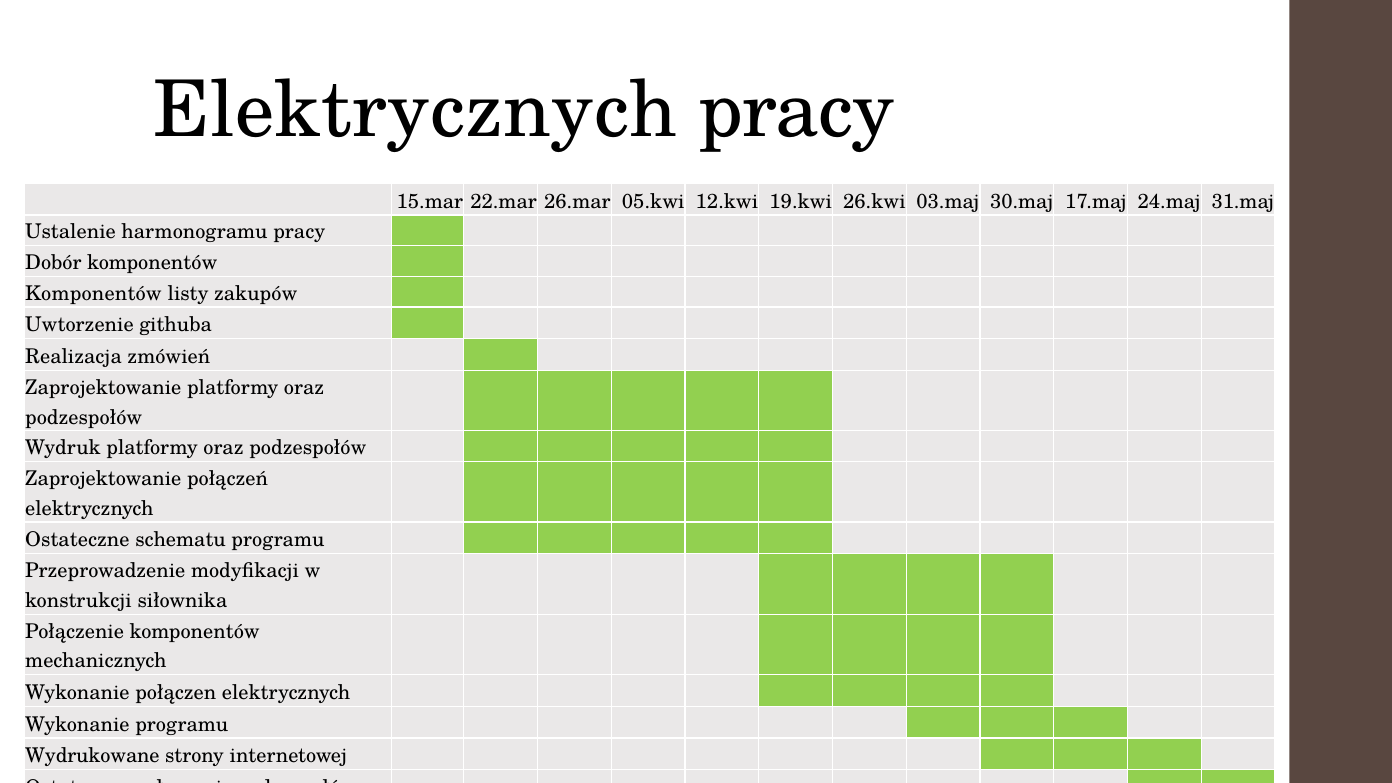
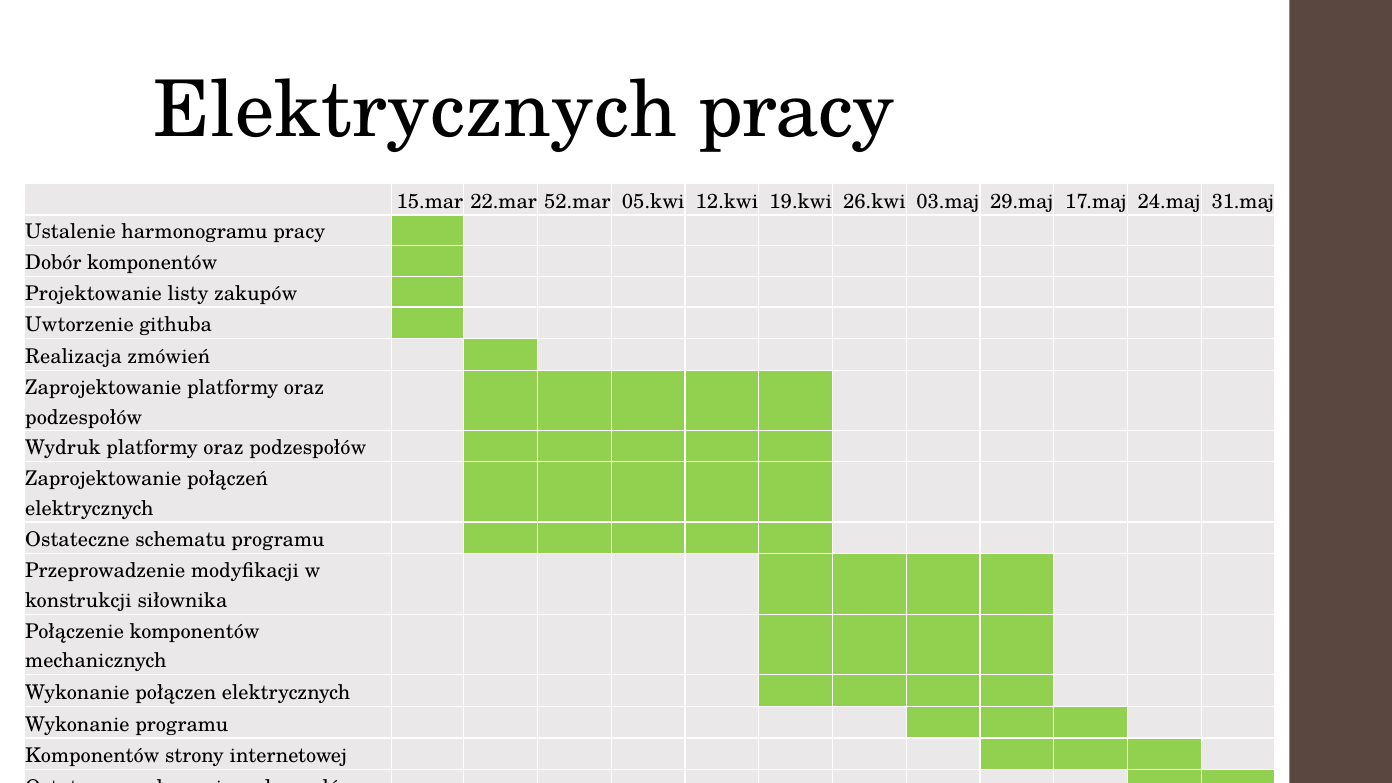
26.mar: 26.mar -> 52.mar
30.maj: 30.maj -> 29.maj
Komponentów at (93, 294): Komponentów -> Projektowanie
Wydrukowane at (92, 756): Wydrukowane -> Komponentów
